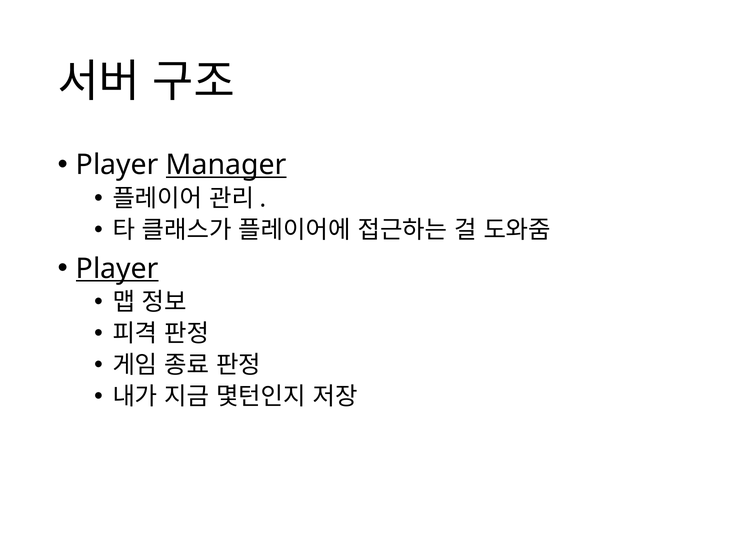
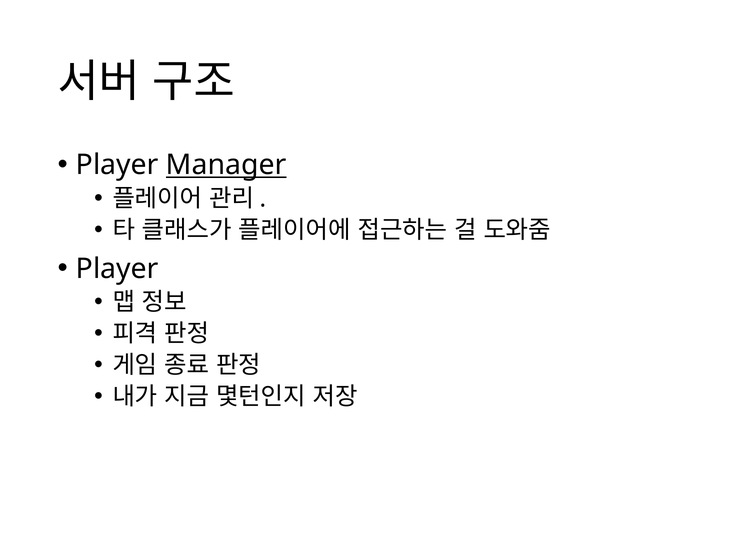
Player at (117, 269) underline: present -> none
